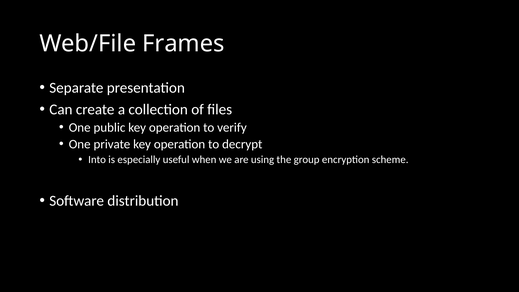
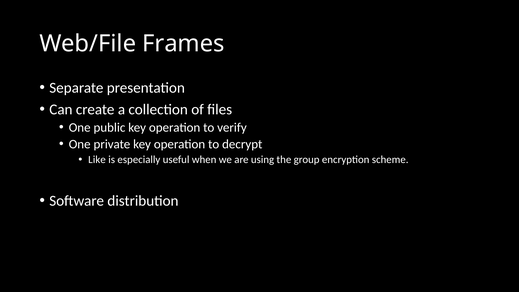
Into: Into -> Like
